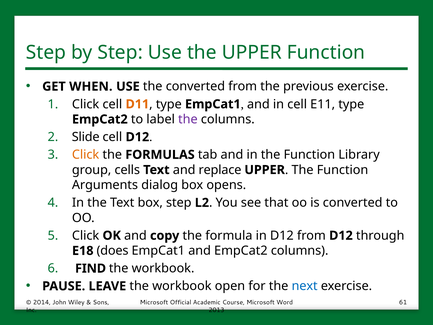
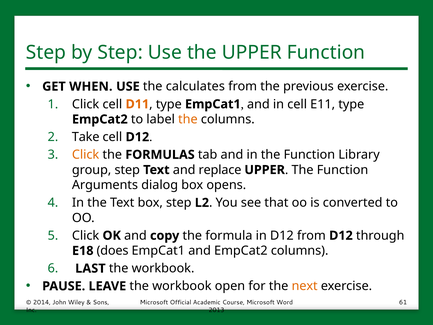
the converted: converted -> calculates
the at (188, 119) colour: purple -> orange
Slide: Slide -> Take
group cells: cells -> step
FIND: FIND -> LAST
next colour: blue -> orange
